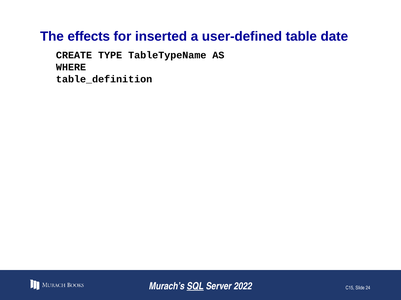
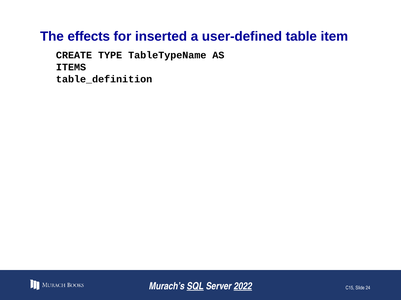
date: date -> item
WHERE: WHERE -> ITEMS
2022 underline: none -> present
